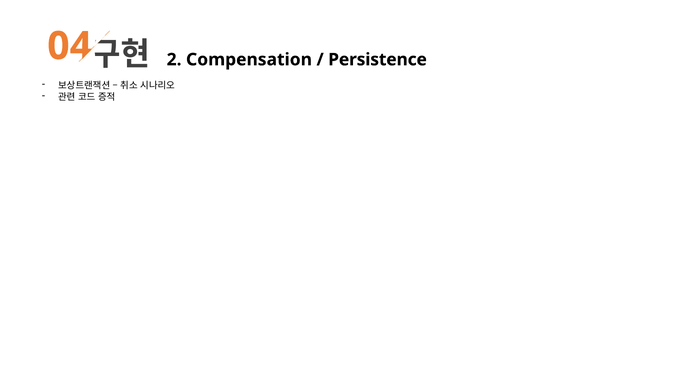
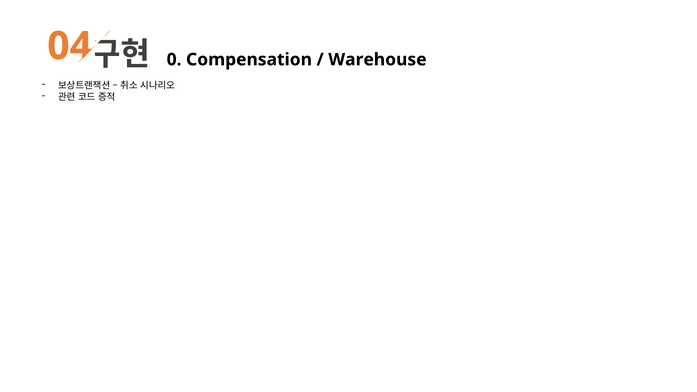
2: 2 -> 0
Persistence: Persistence -> Warehouse
